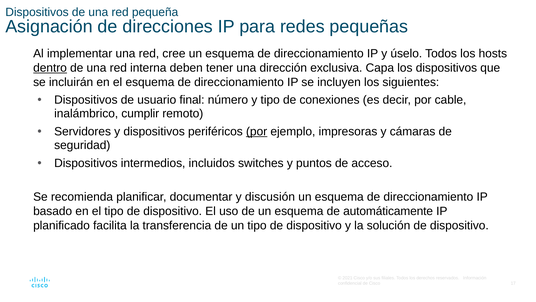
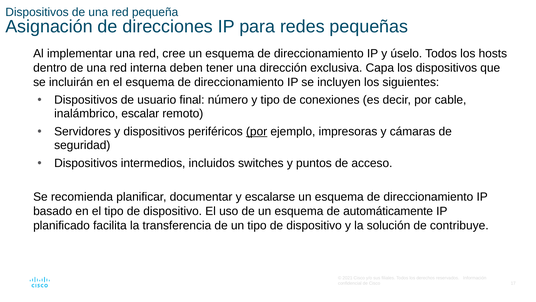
dentro underline: present -> none
cumplir: cumplir -> escalar
discusión: discusión -> escalarse
solución de dispositivo: dispositivo -> contribuye
